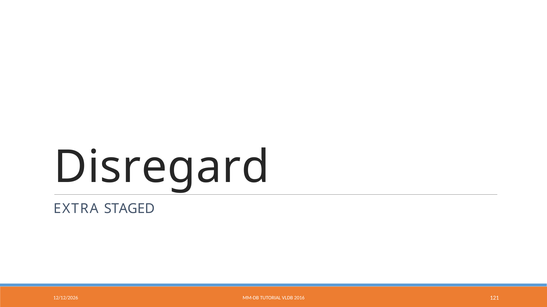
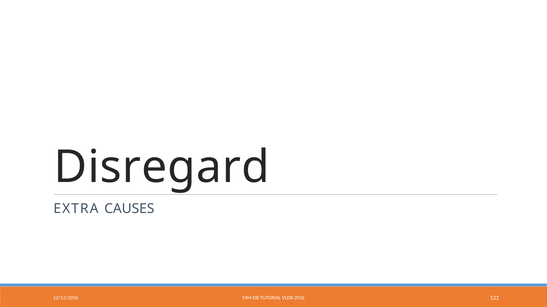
STAGED: STAGED -> CAUSES
